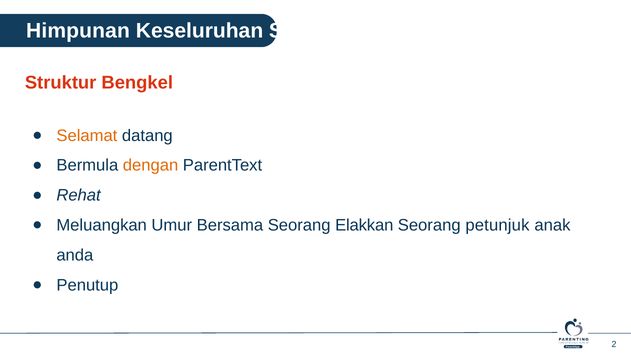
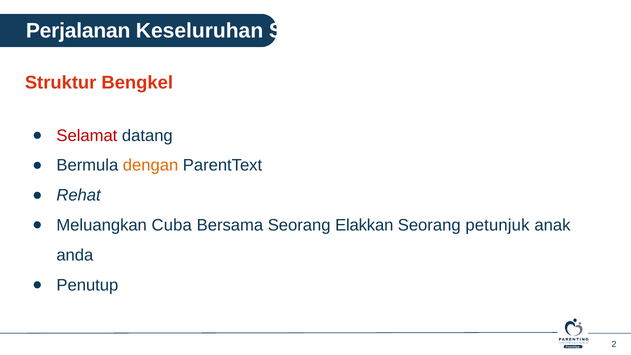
Himpunan: Himpunan -> Perjalanan
Selamat colour: orange -> red
Umur: Umur -> Cuba
